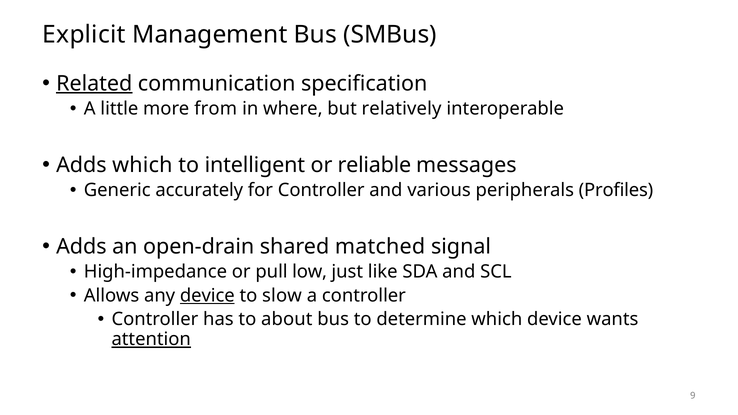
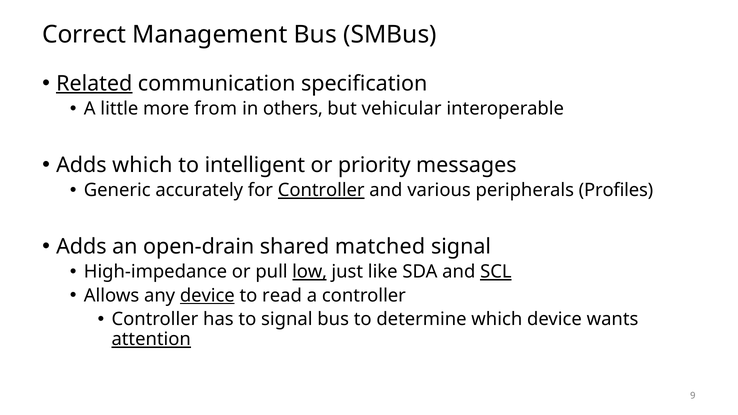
Explicit: Explicit -> Correct
where: where -> others
relatively: relatively -> vehicular
reliable: reliable -> priority
Controller at (321, 190) underline: none -> present
low underline: none -> present
SCL underline: none -> present
slow: slow -> read
to about: about -> signal
